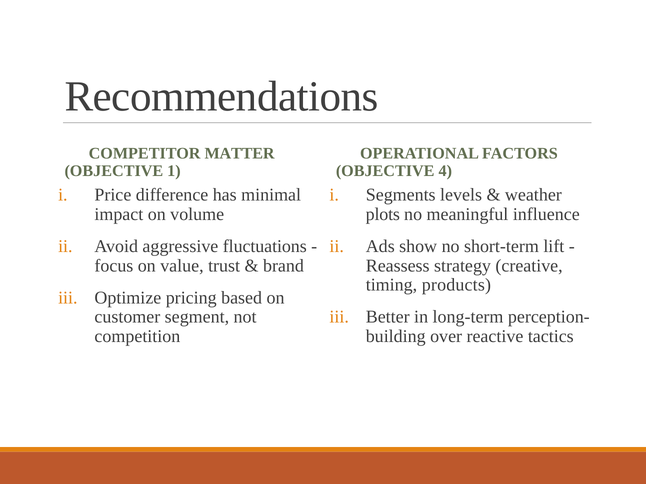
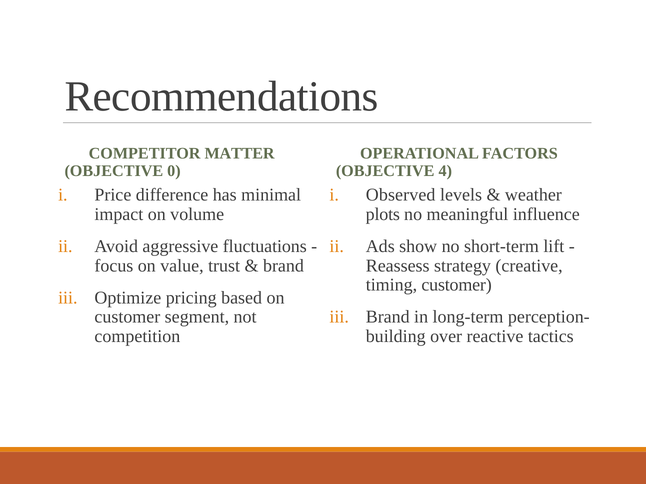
1: 1 -> 0
Segments: Segments -> Observed
timing products: products -> customer
Better at (388, 317): Better -> Brand
